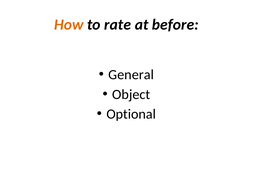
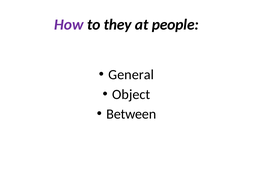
How colour: orange -> purple
rate: rate -> they
before: before -> people
Optional: Optional -> Between
